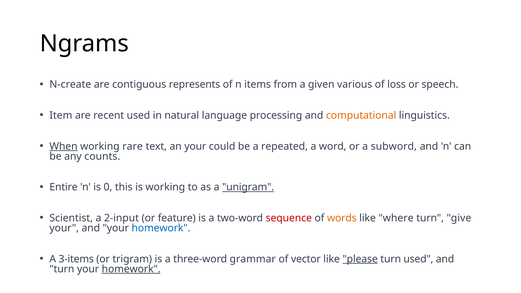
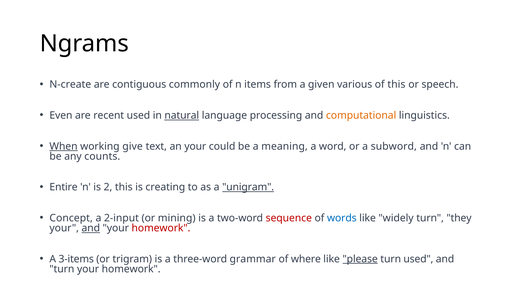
represents: represents -> commonly
of loss: loss -> this
Item: Item -> Even
natural underline: none -> present
rare: rare -> give
repeated: repeated -> meaning
0: 0 -> 2
is working: working -> creating
Scientist: Scientist -> Concept
feature: feature -> mining
words colour: orange -> blue
where: where -> widely
give: give -> they
and at (91, 228) underline: none -> present
homework at (161, 228) colour: blue -> red
vector: vector -> where
homework at (131, 269) underline: present -> none
